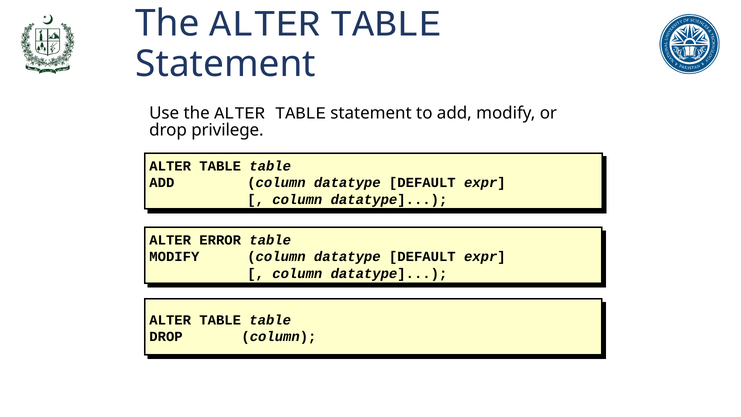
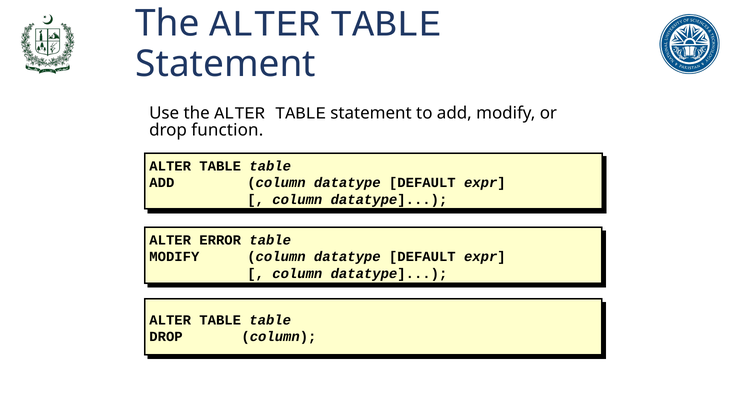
privilege: privilege -> function
